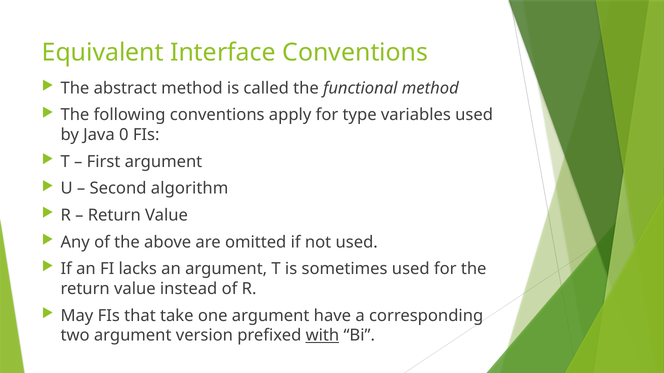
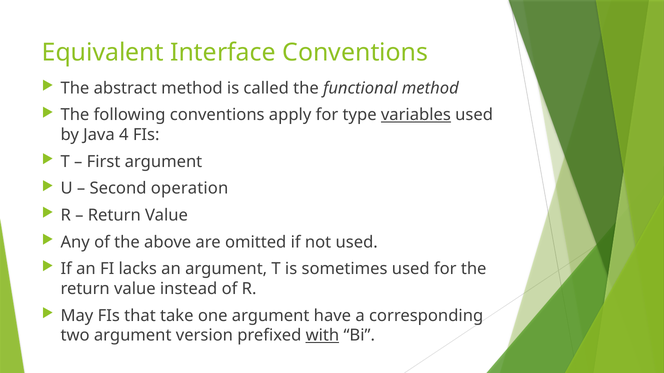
variables underline: none -> present
0: 0 -> 4
algorithm: algorithm -> operation
